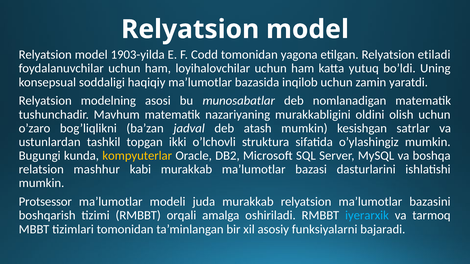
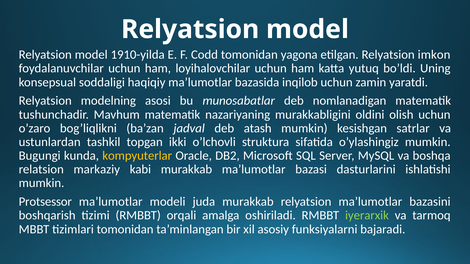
1903-yilda: 1903-yilda -> 1910-yilda
etiladi: etiladi -> imkon
mashhur: mashhur -> markaziy
iyerarxik colour: light blue -> light green
